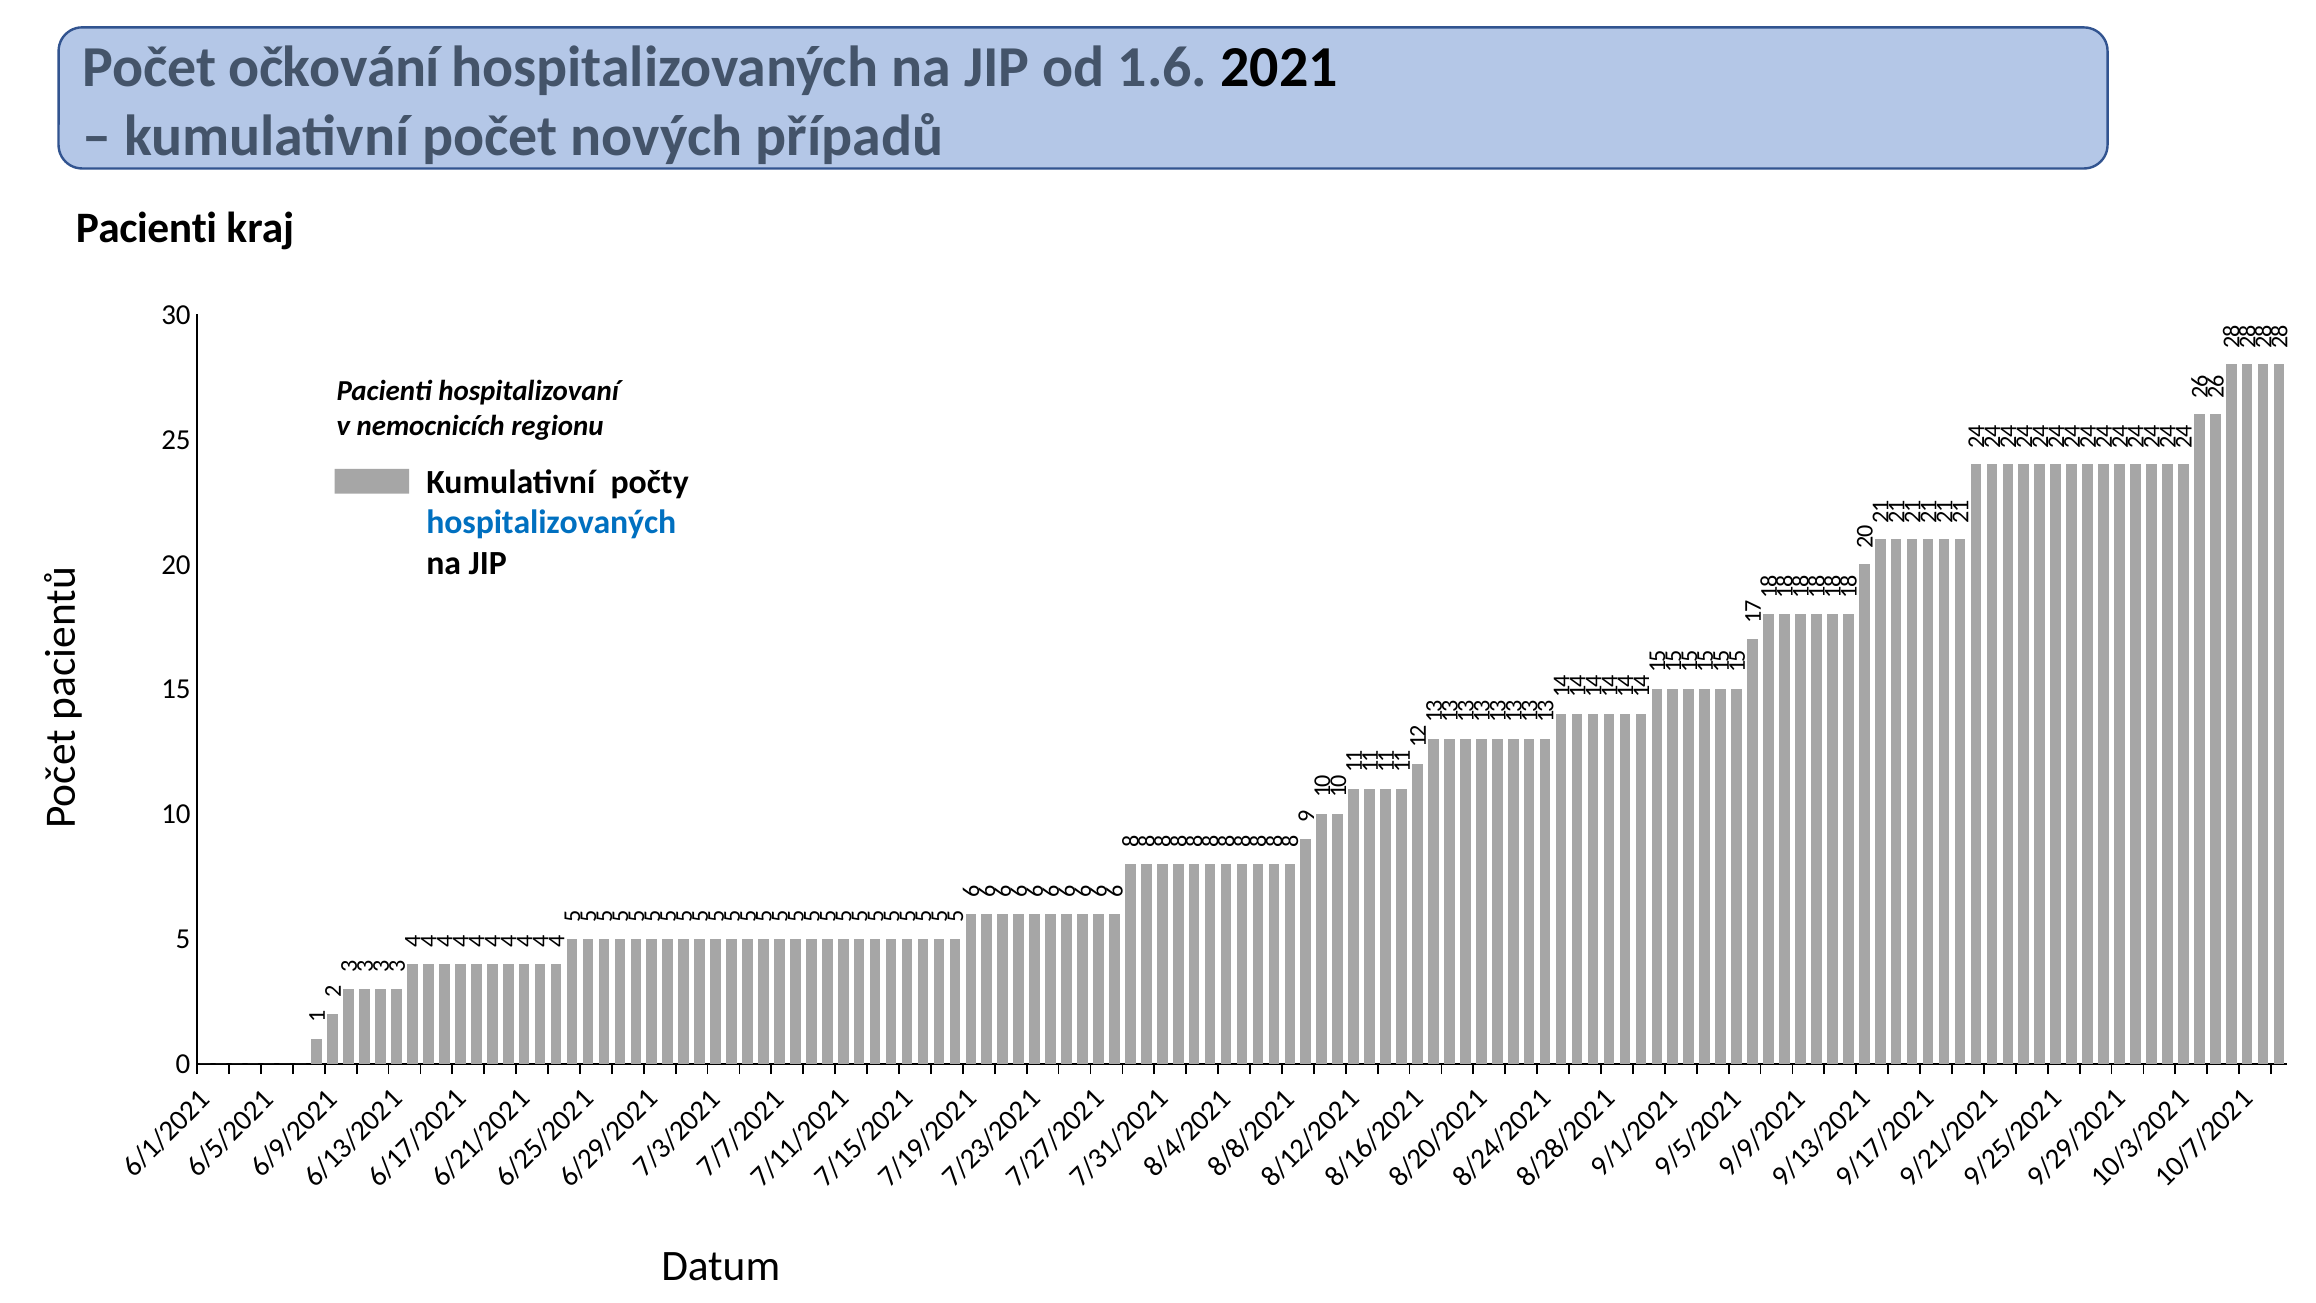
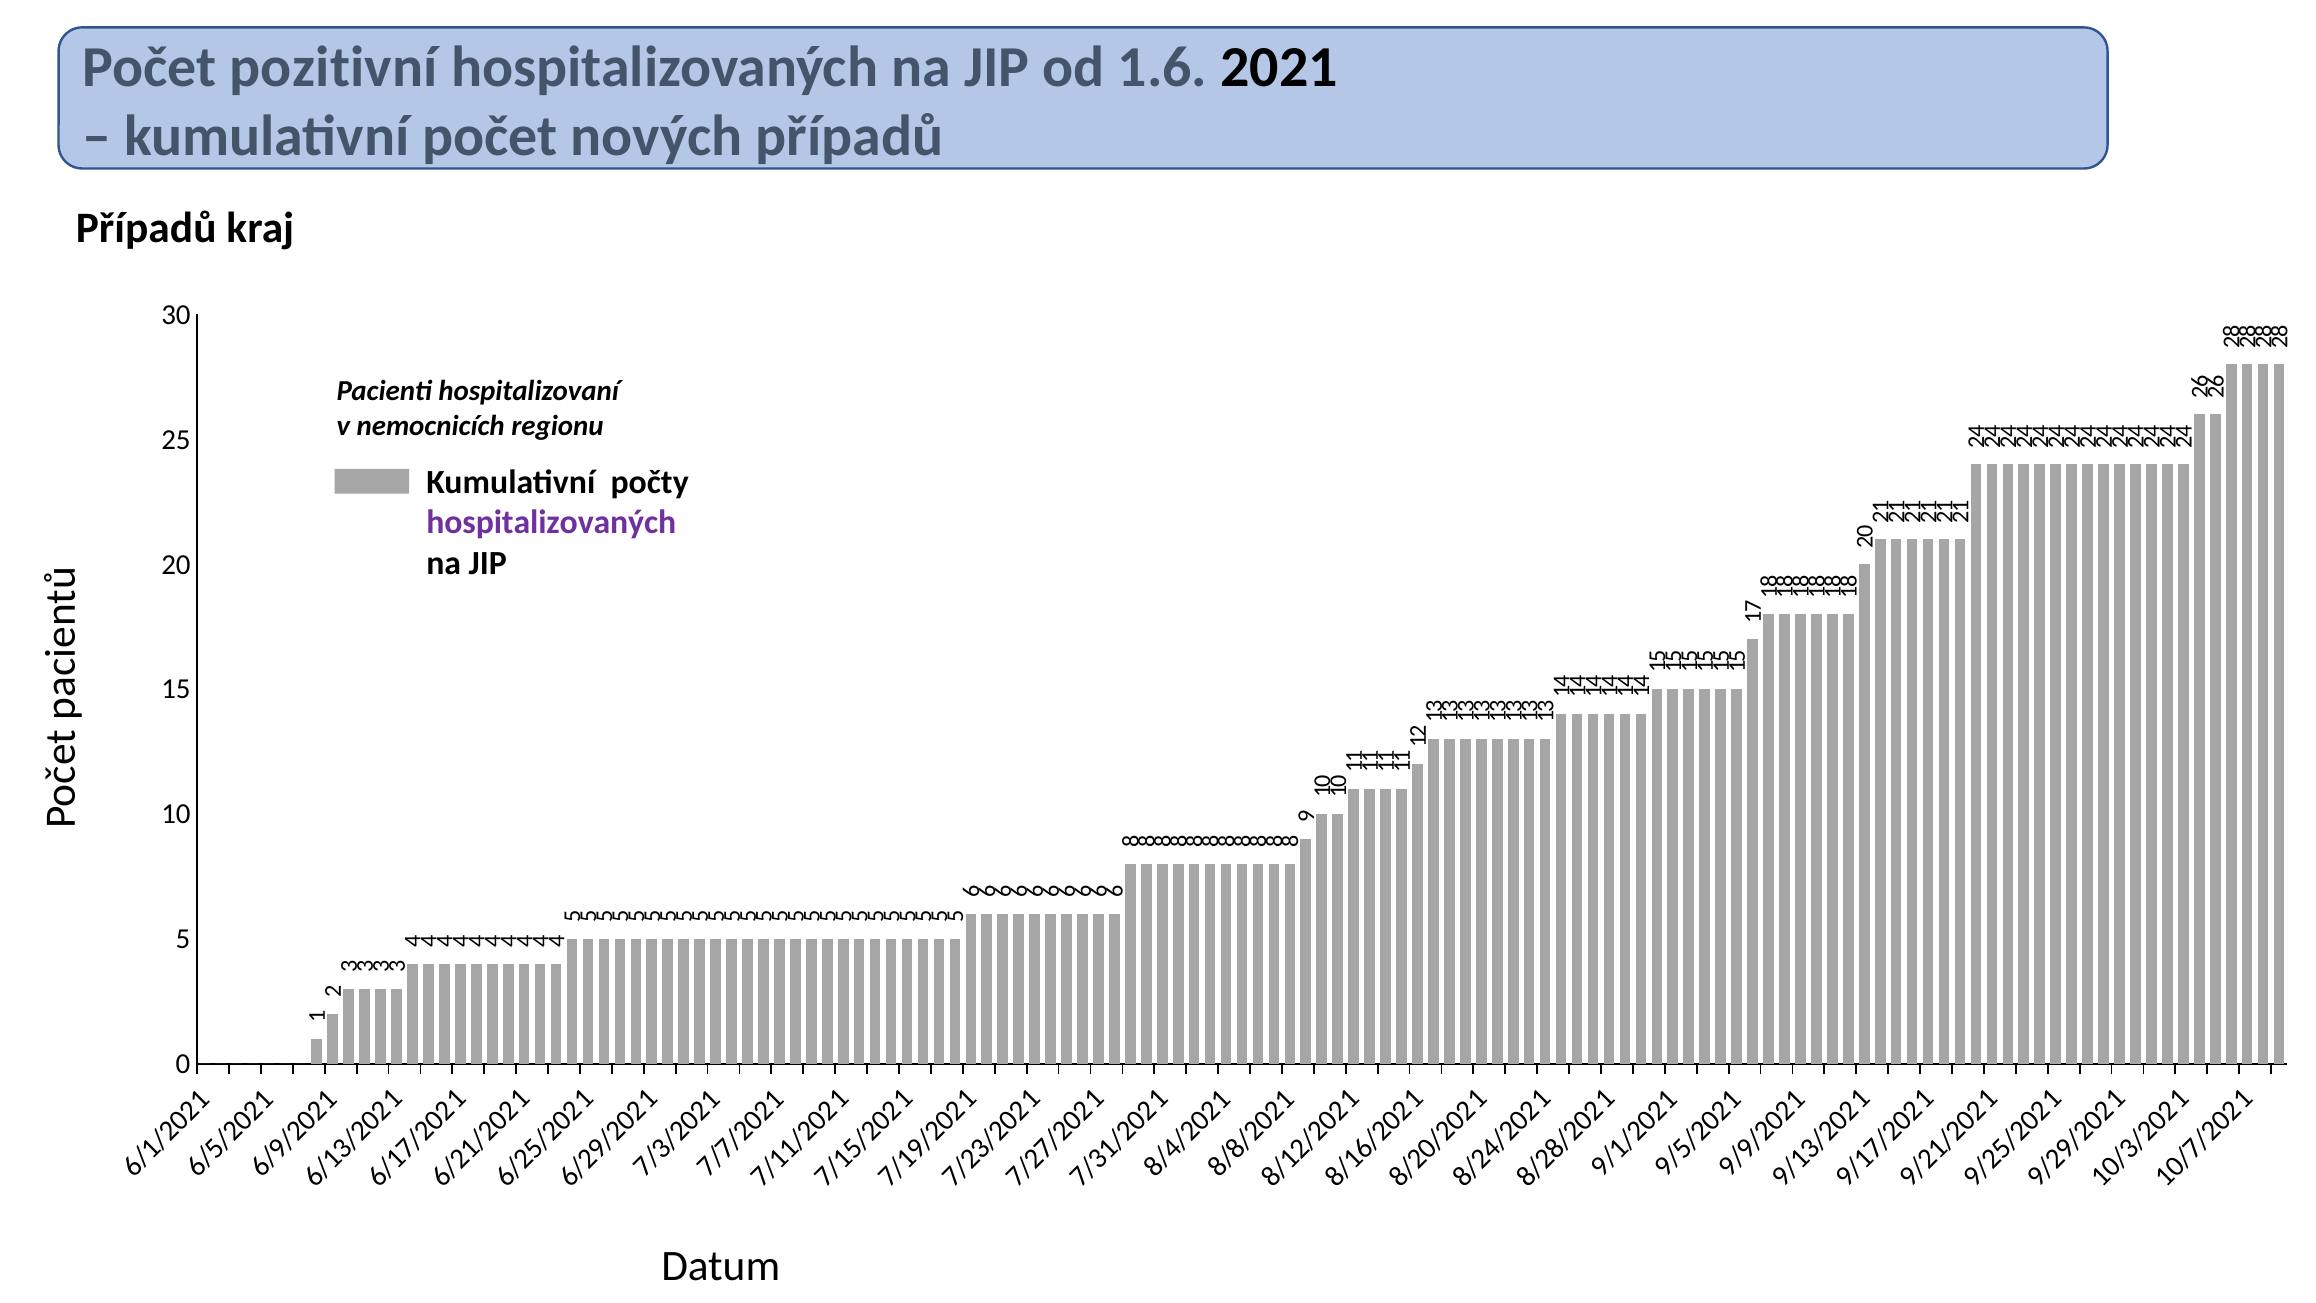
očkování: očkování -> pozitivní
Pacienti at (146, 228): Pacienti -> Případů
hospitalizovaných at (551, 523) colour: blue -> purple
